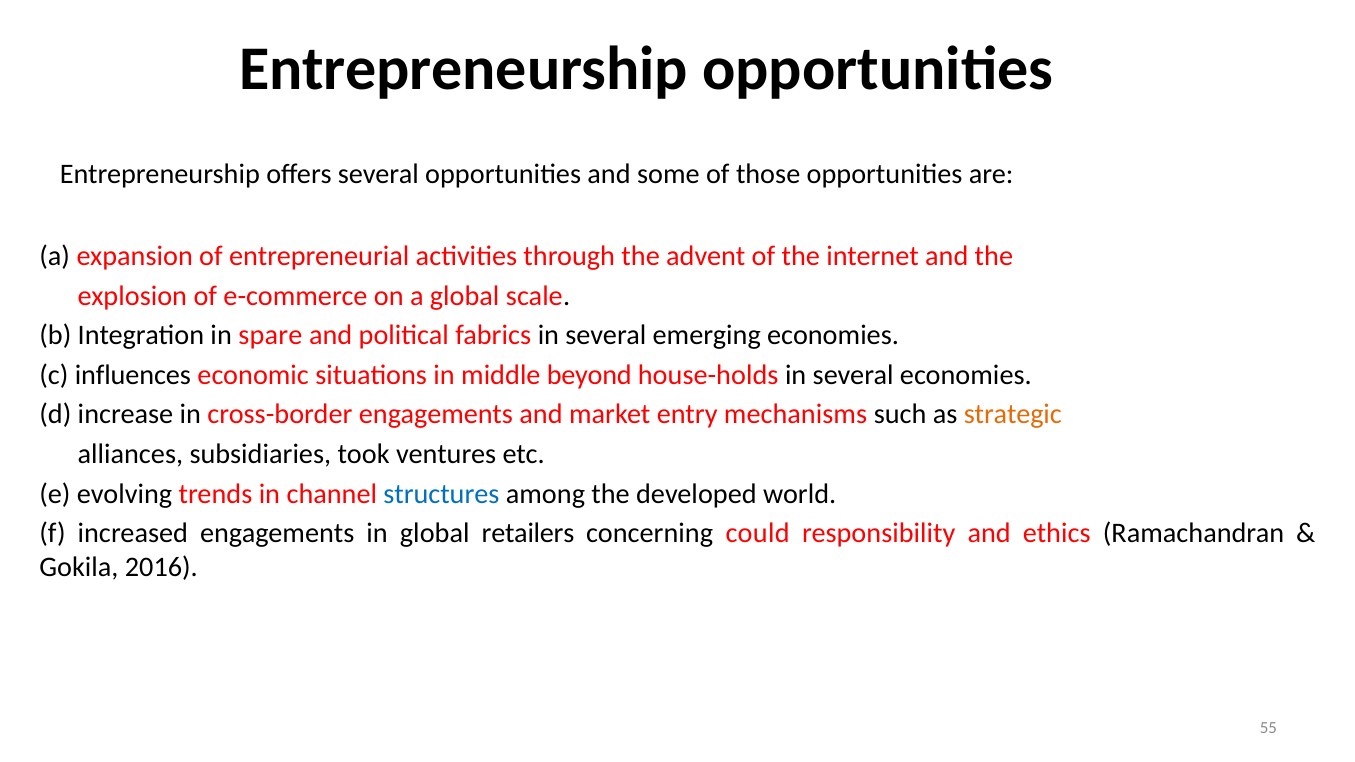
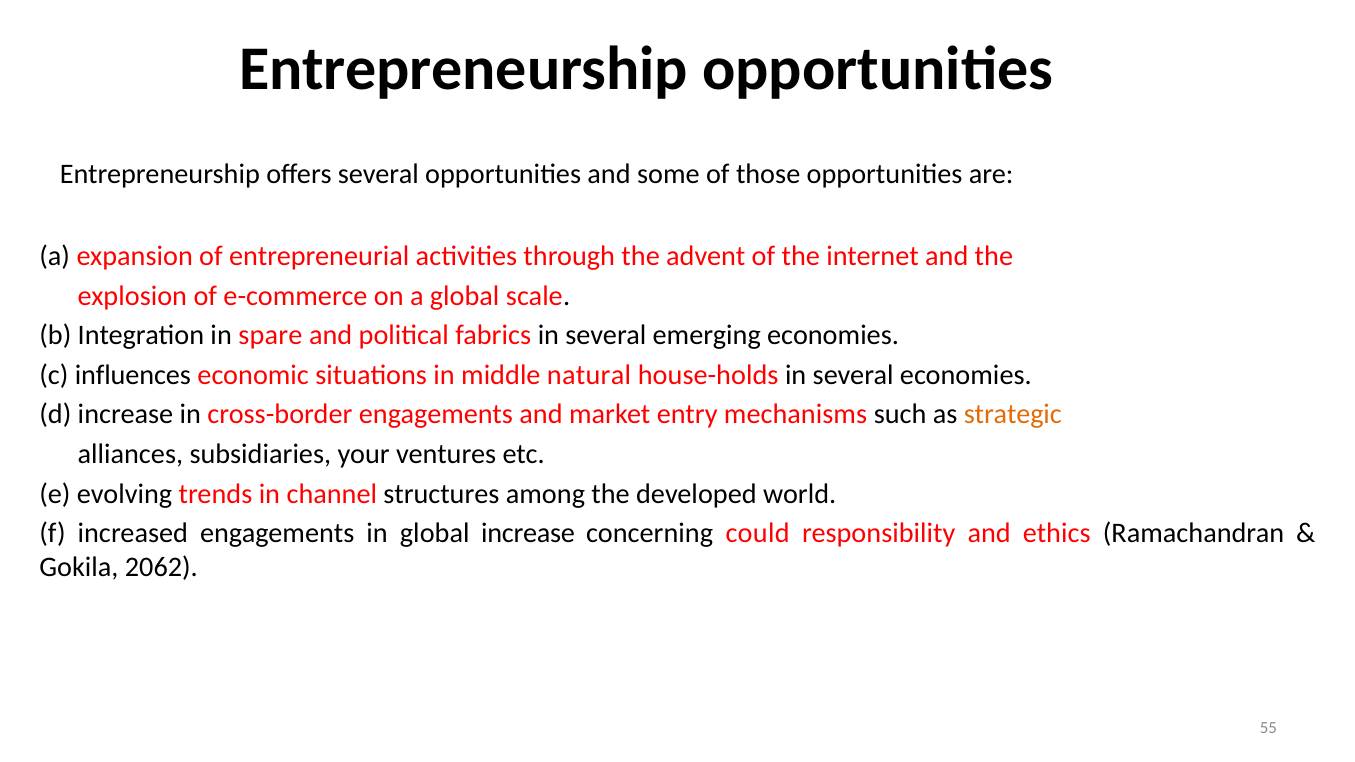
beyond: beyond -> natural
took: took -> your
structures colour: blue -> black
global retailers: retailers -> increase
2016: 2016 -> 2062
